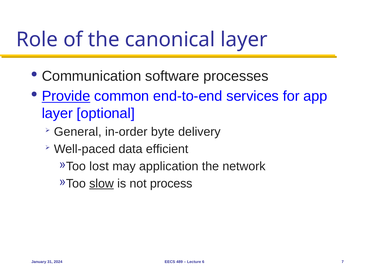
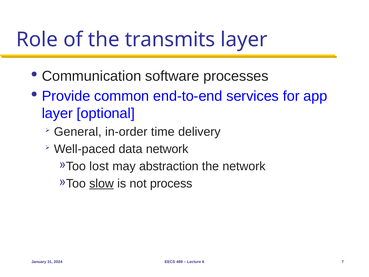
canonical: canonical -> transmits
Provide underline: present -> none
byte: byte -> time
data efficient: efficient -> network
application: application -> abstraction
